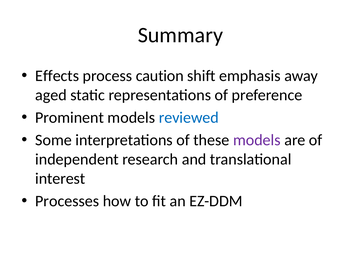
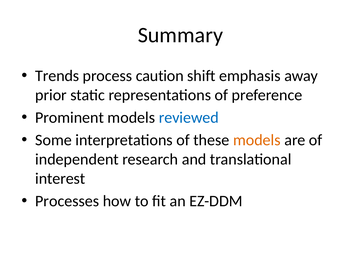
Effects: Effects -> Trends
aged: aged -> prior
models at (257, 140) colour: purple -> orange
